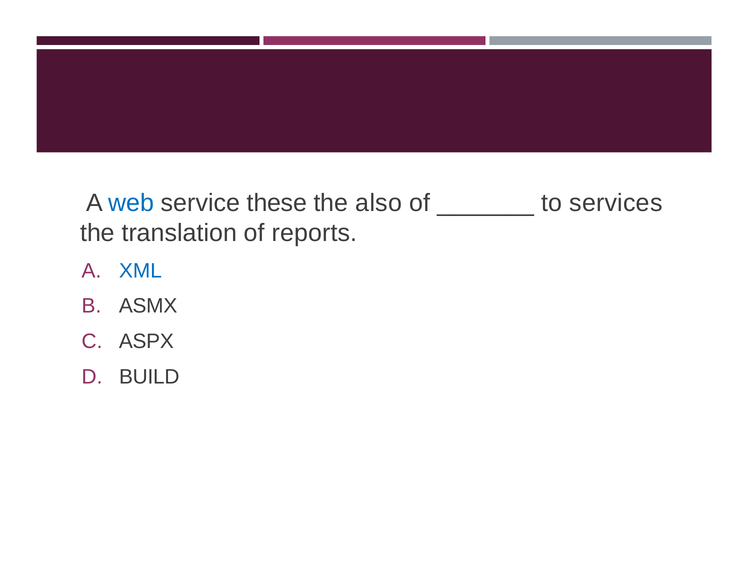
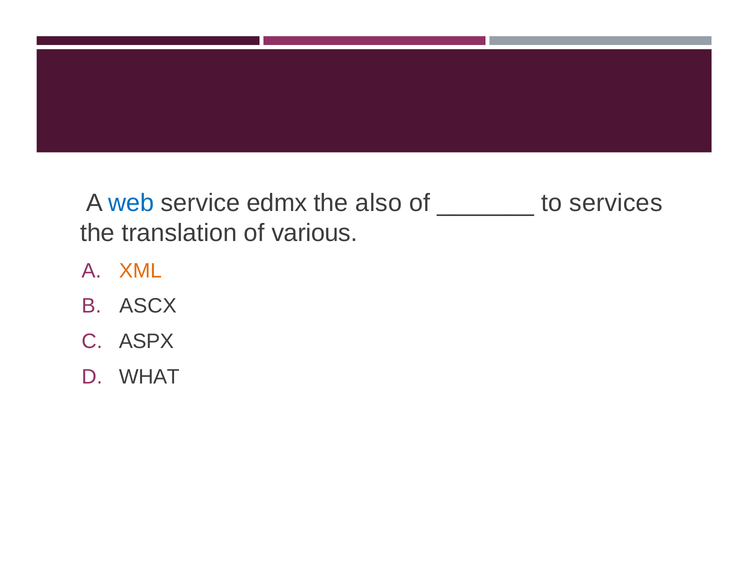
these: these -> edmx
reports: reports -> various
XML colour: blue -> orange
ASMX: ASMX -> ASCX
BUILD: BUILD -> WHAT
